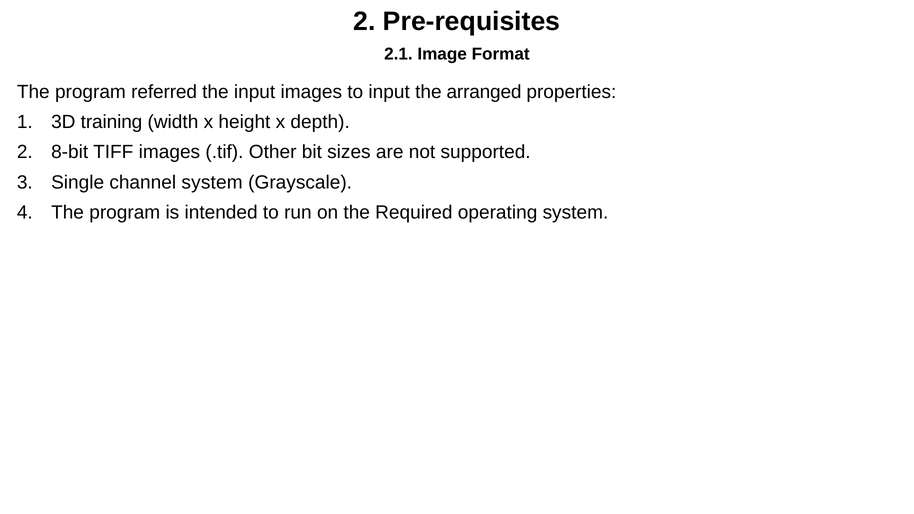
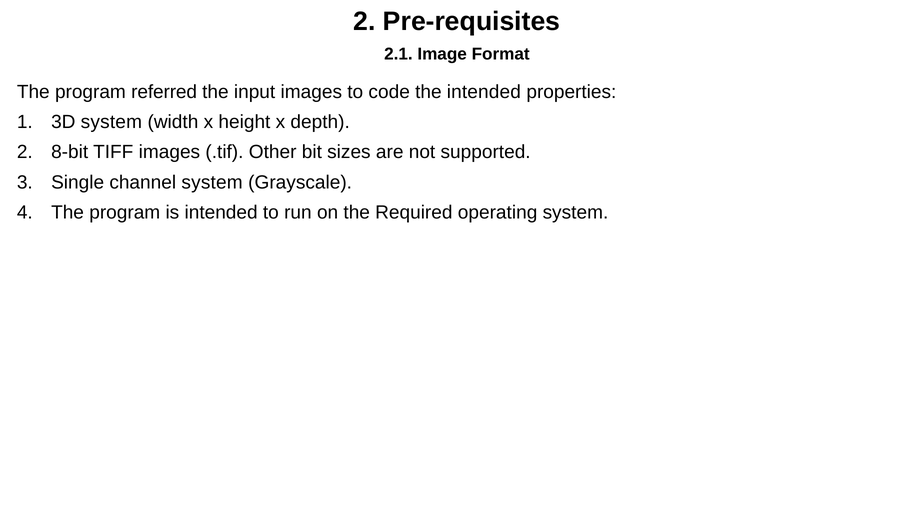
to input: input -> code
the arranged: arranged -> intended
3D training: training -> system
